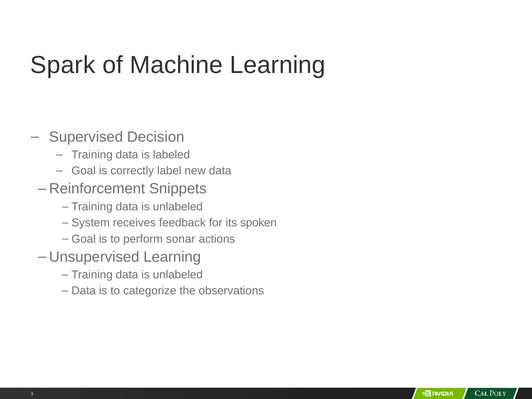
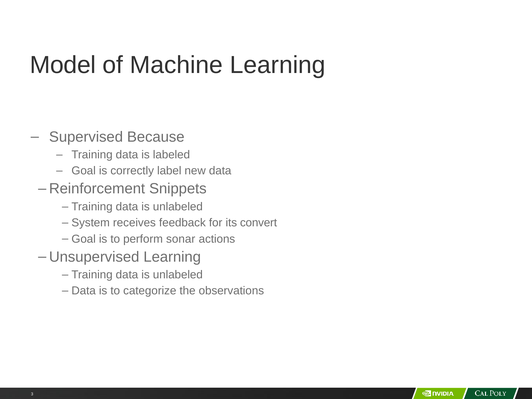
Spark: Spark -> Model
Decision: Decision -> Because
spoken: spoken -> convert
